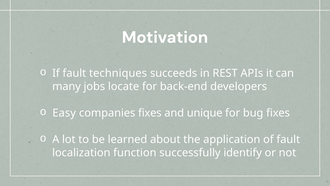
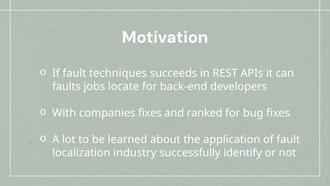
many: many -> faults
Easy: Easy -> With
unique: unique -> ranked
function: function -> industry
